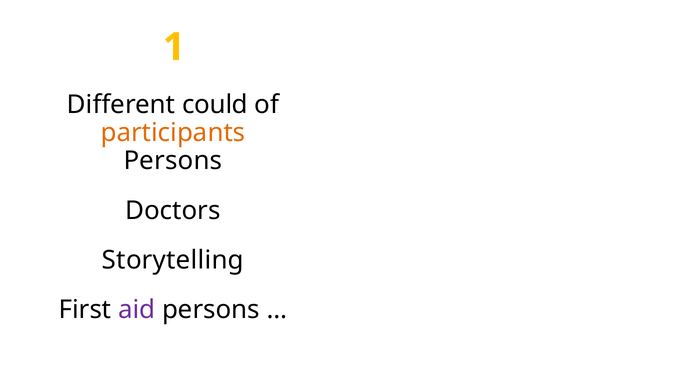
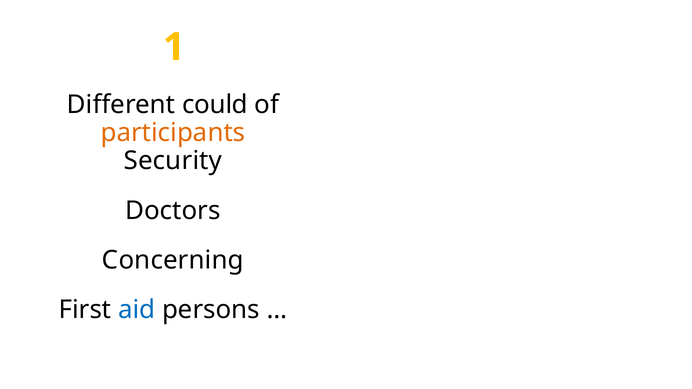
Persons at (173, 161): Persons -> Security
Storytelling: Storytelling -> Concerning
aid colour: purple -> blue
